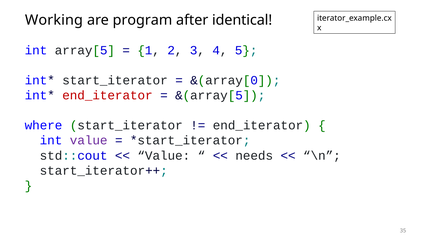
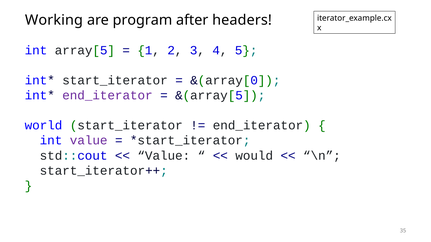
identical: identical -> headers
end_iterator at (107, 96) colour: red -> purple
where: where -> world
needs: needs -> would
